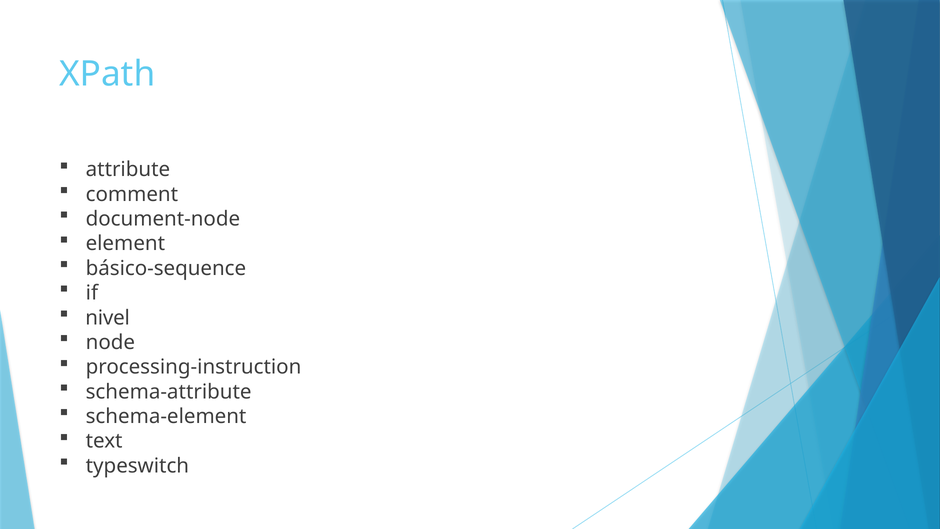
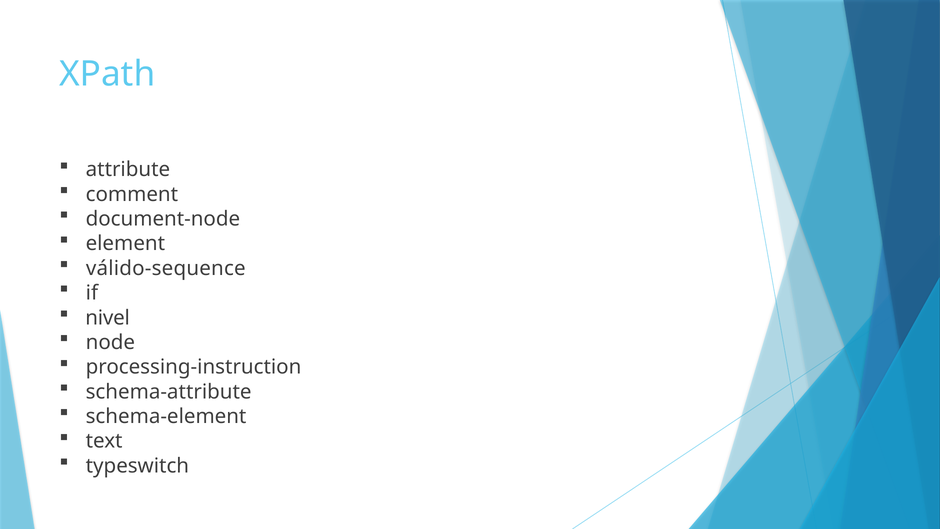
básico-sequence: básico-sequence -> válido-sequence
